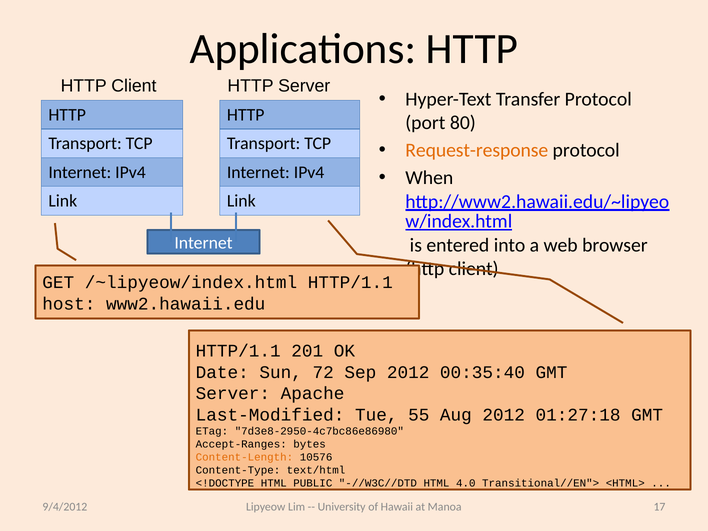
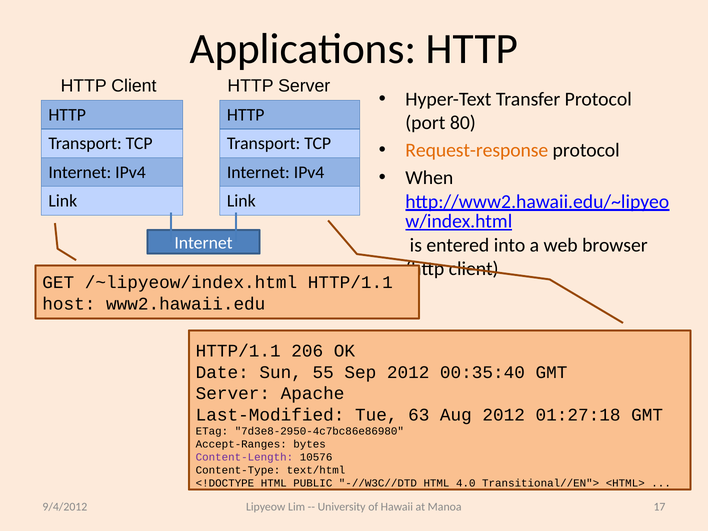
201: 201 -> 206
72: 72 -> 55
55: 55 -> 63
Content-Length colour: orange -> purple
